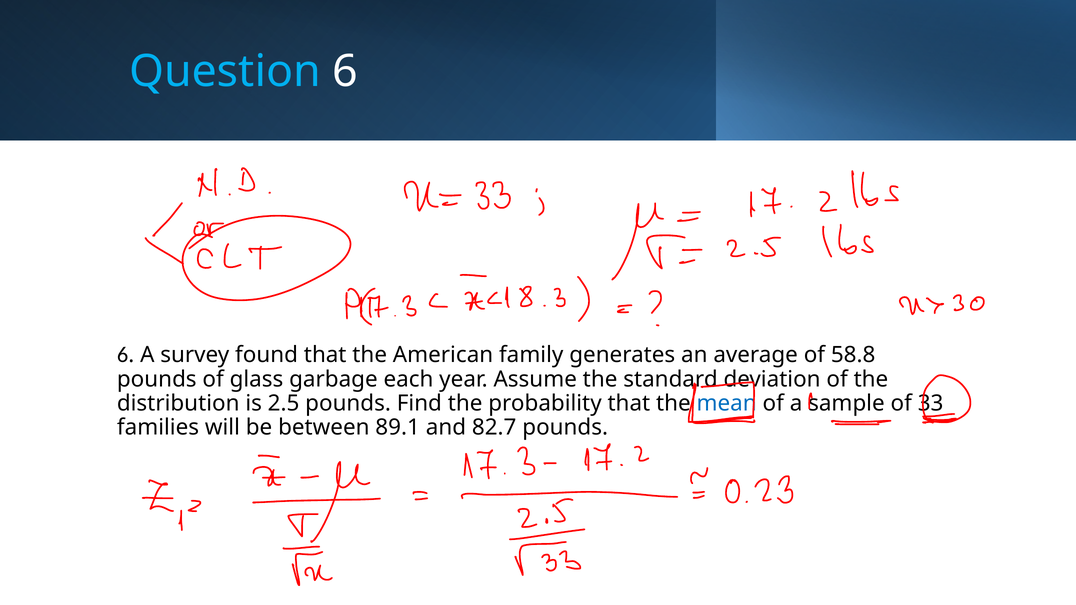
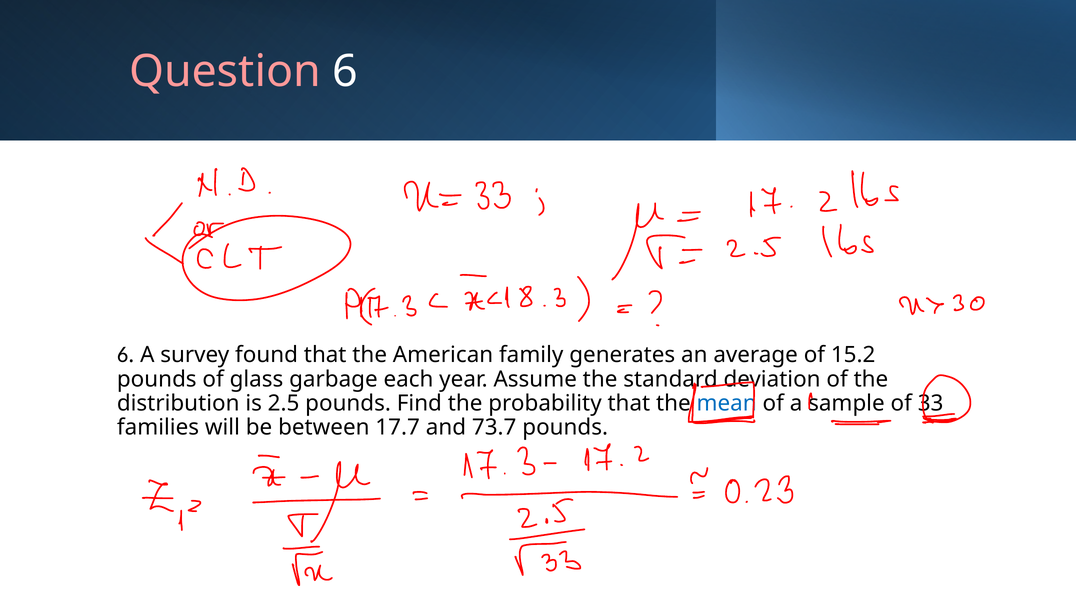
Question colour: light blue -> pink
58.8: 58.8 -> 15.2
89.1: 89.1 -> 17.7
82.7: 82.7 -> 73.7
